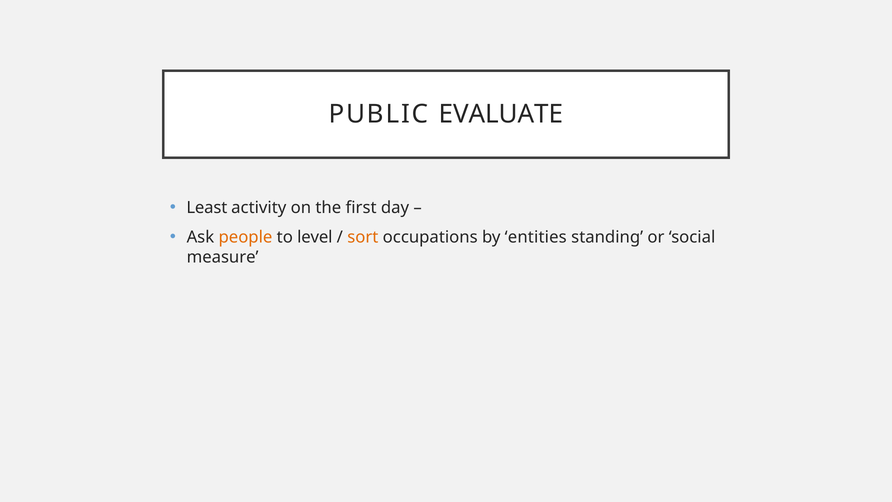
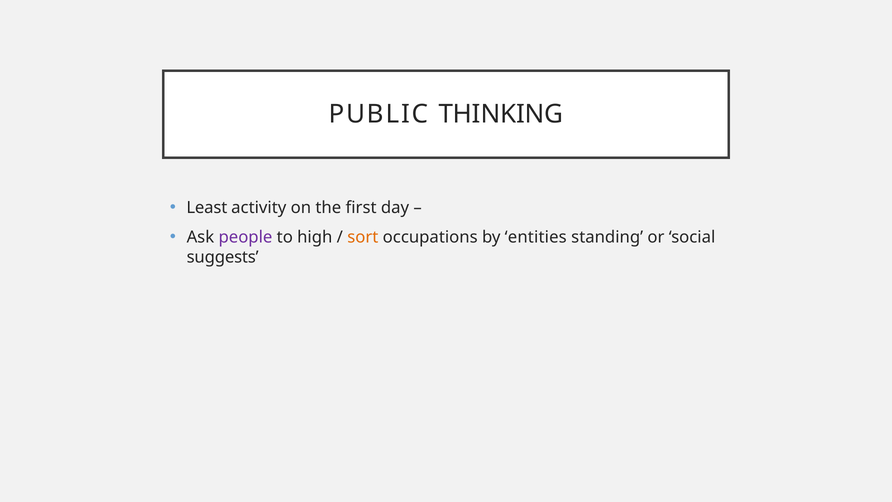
EVALUATE: EVALUATE -> THINKING
people colour: orange -> purple
level: level -> high
measure: measure -> suggests
